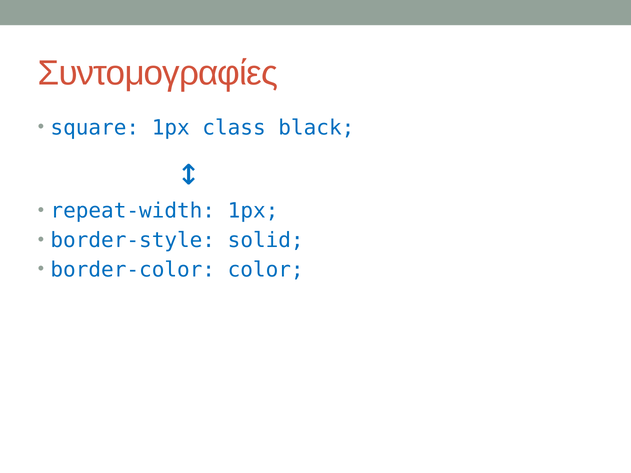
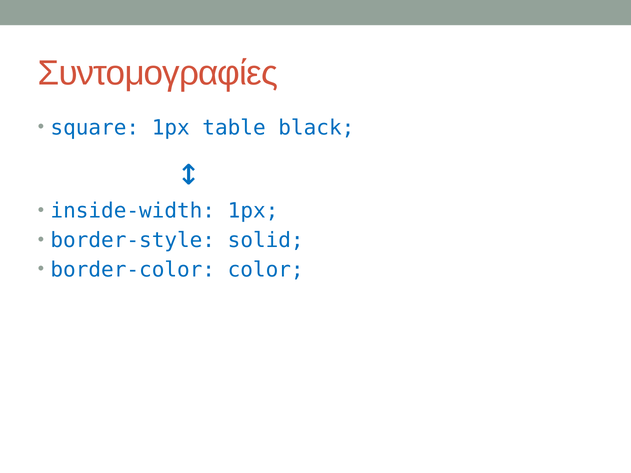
class: class -> table
repeat-width: repeat-width -> inside-width
